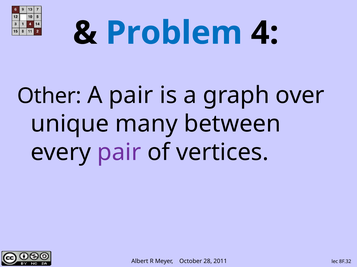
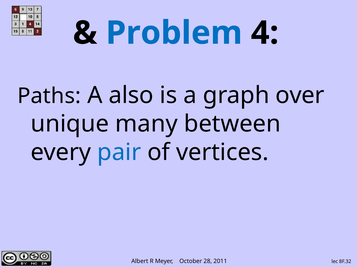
Other: Other -> Paths
A pair: pair -> also
pair at (119, 153) colour: purple -> blue
